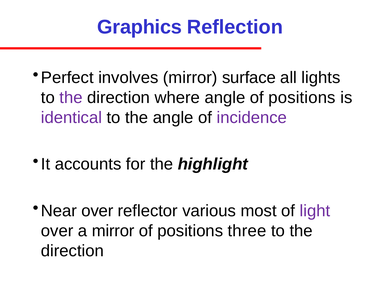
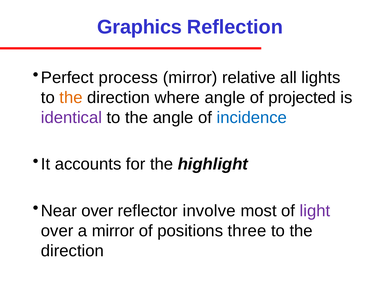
involves: involves -> process
surface: surface -> relative
the at (71, 98) colour: purple -> orange
angle of positions: positions -> projected
incidence colour: purple -> blue
various: various -> involve
